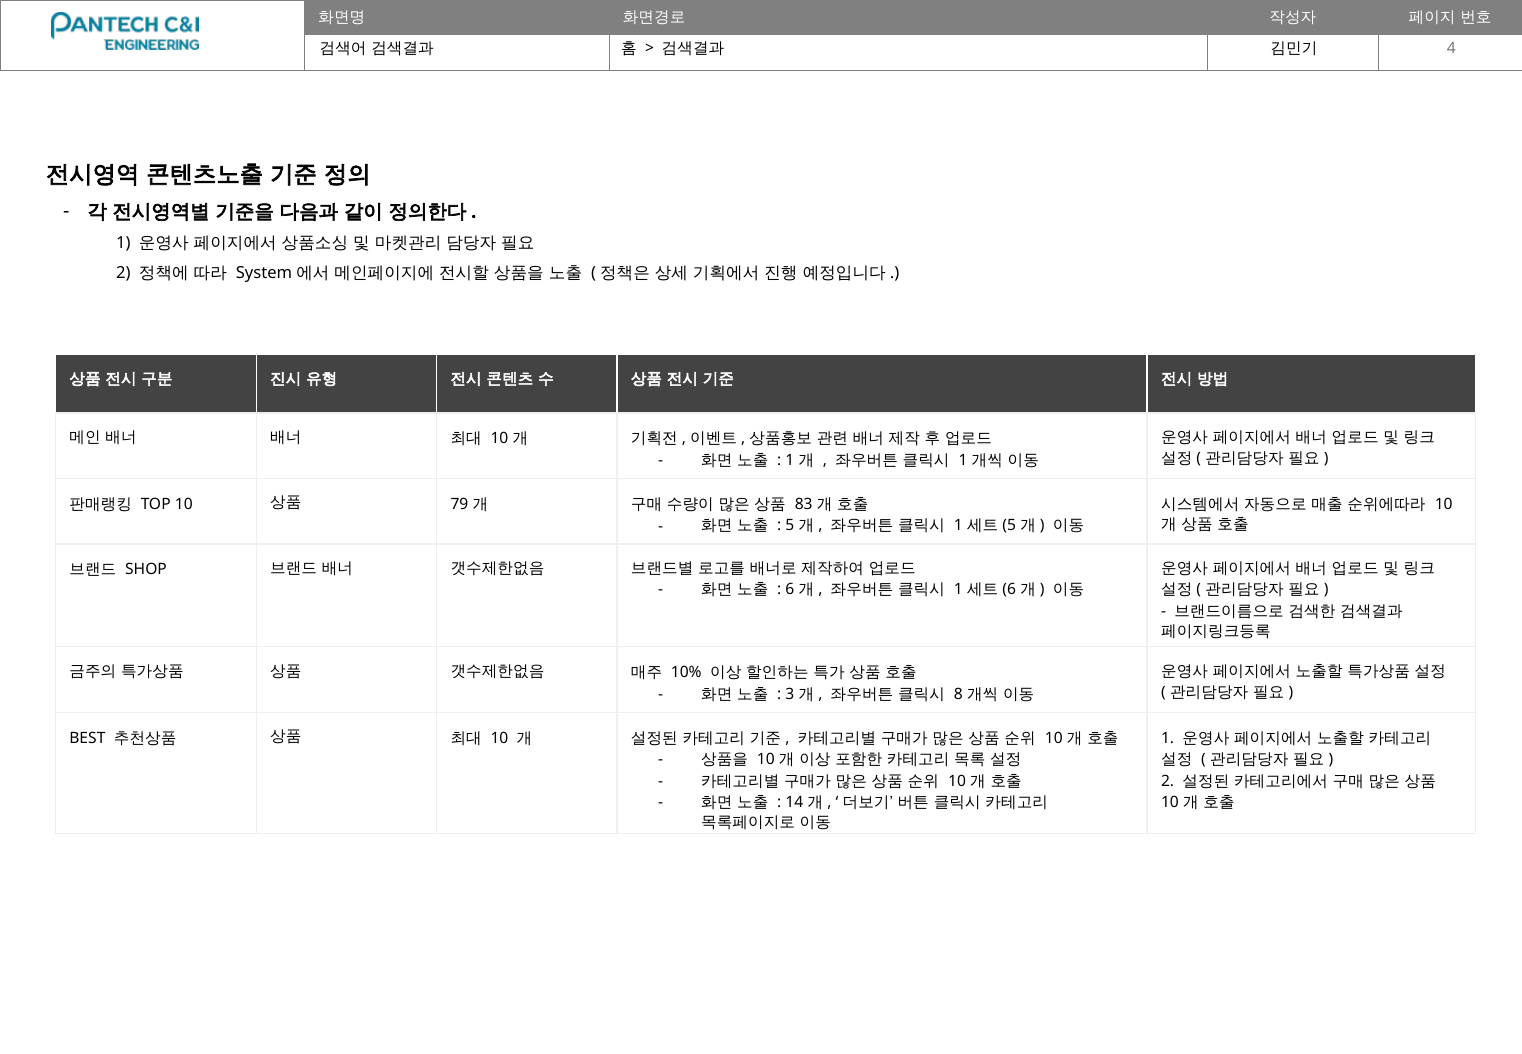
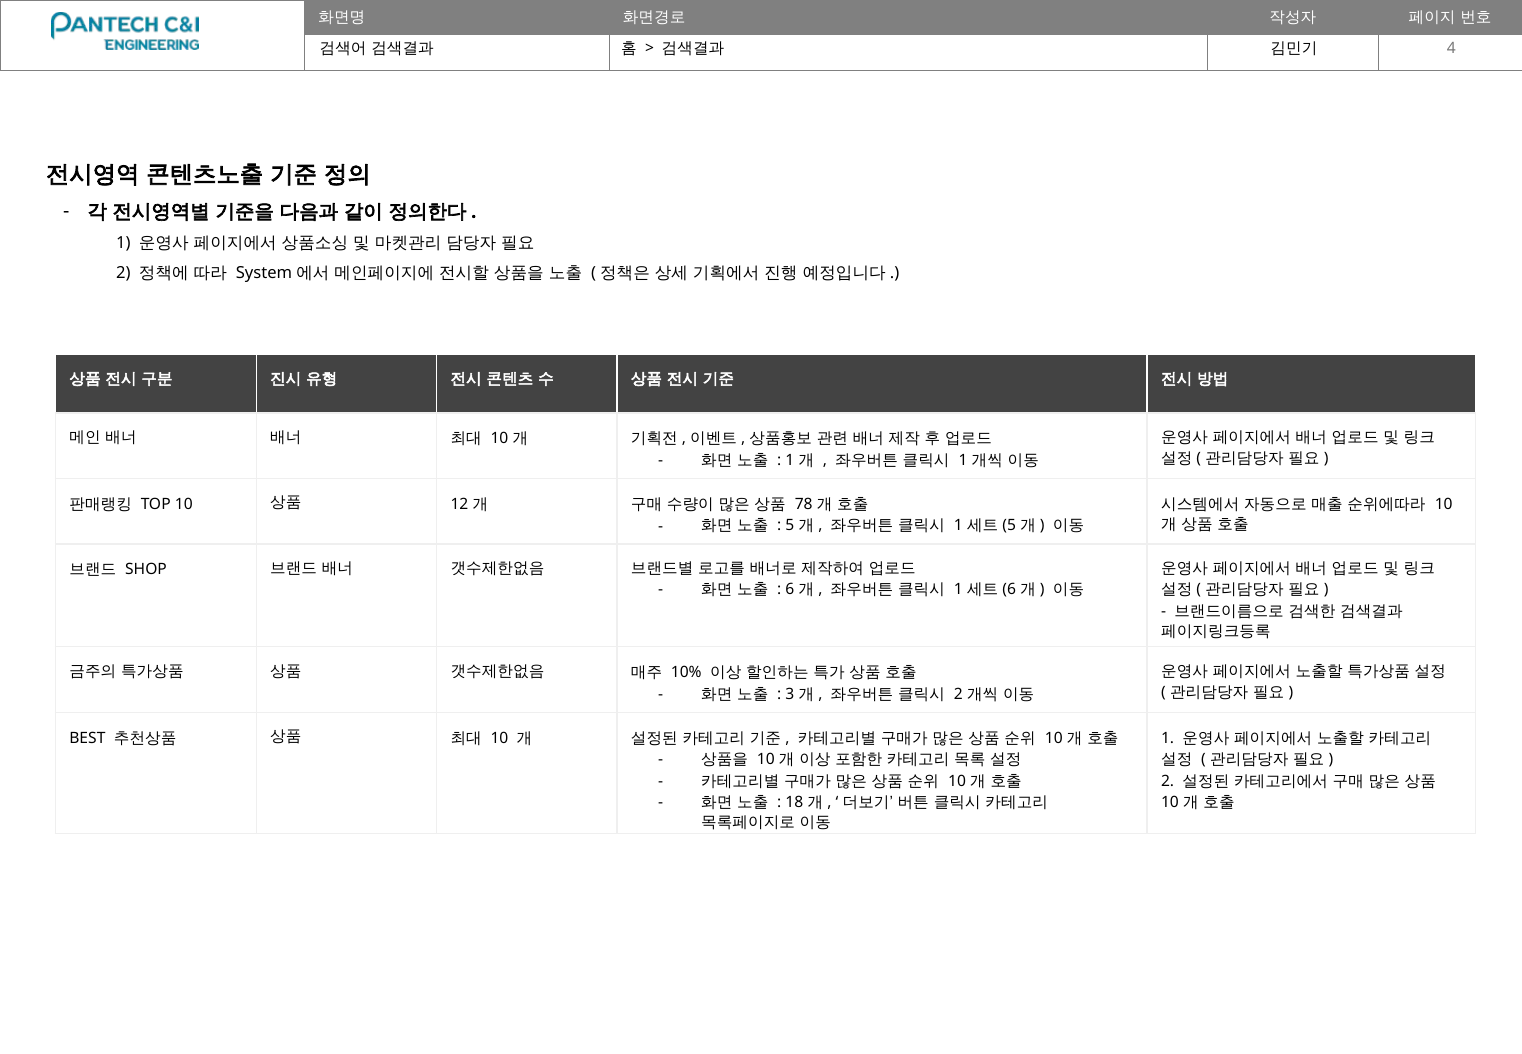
79: 79 -> 12
83: 83 -> 78
8 at (958, 694): 8 -> 2
14: 14 -> 18
